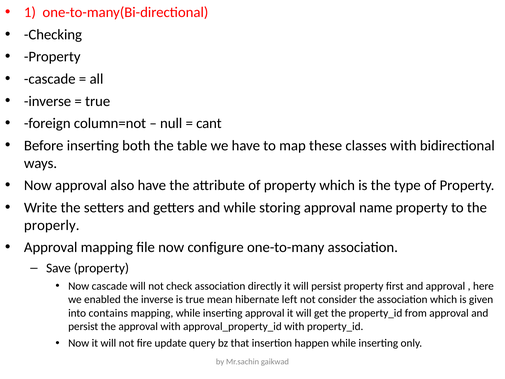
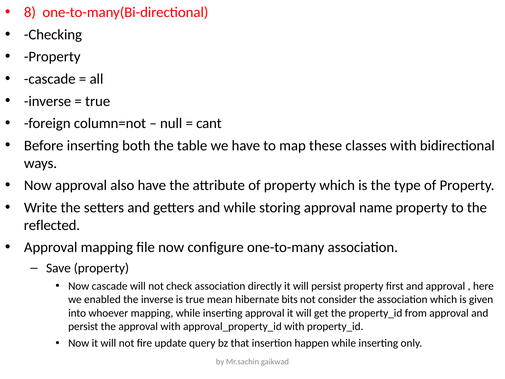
1: 1 -> 8
properly: properly -> reflected
left: left -> bits
contains: contains -> whoever
